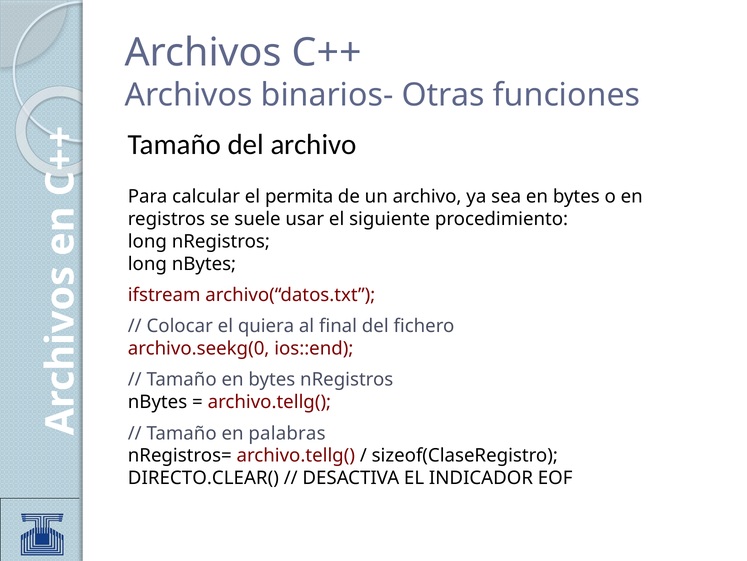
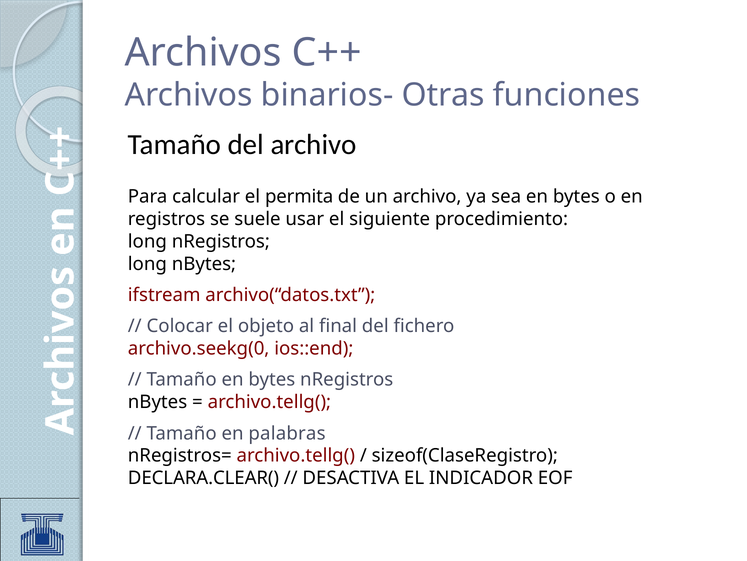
quiera: quiera -> objeto
DIRECTO.CLEAR(: DIRECTO.CLEAR( -> DECLARA.CLEAR(
